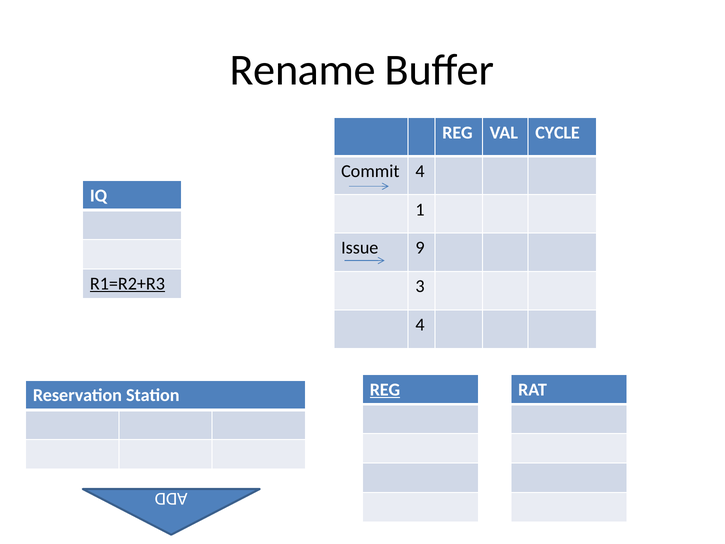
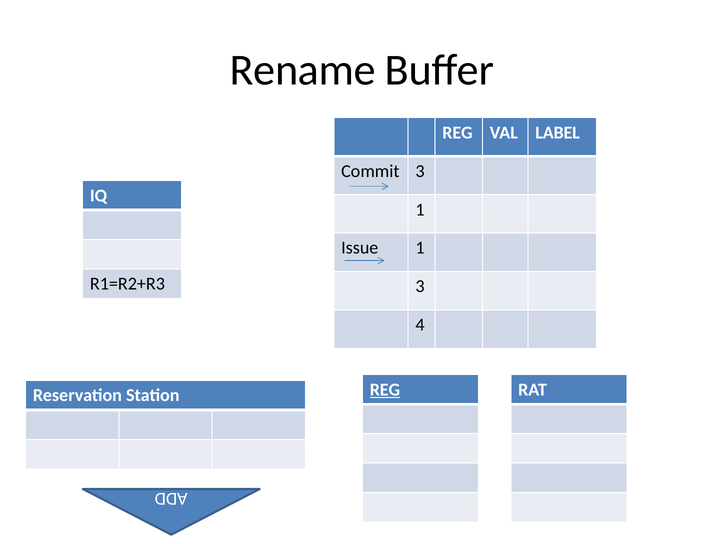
CYCLE: CYCLE -> LABEL
Commit 4: 4 -> 3
Issue 9: 9 -> 1
R1=R2+R3 underline: present -> none
